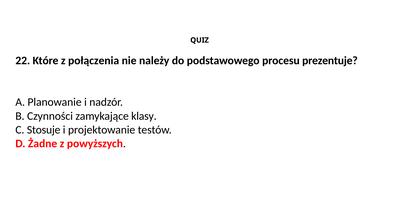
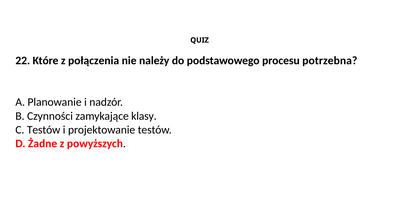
prezentuje: prezentuje -> potrzebna
C Stosuje: Stosuje -> Testów
